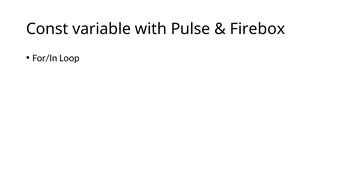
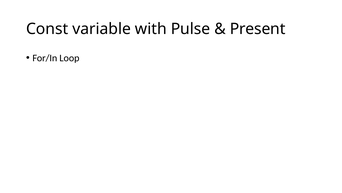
Firebox: Firebox -> Present
